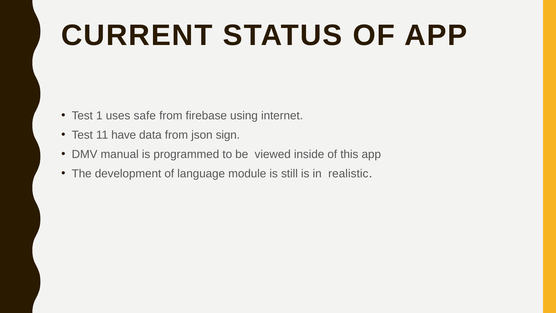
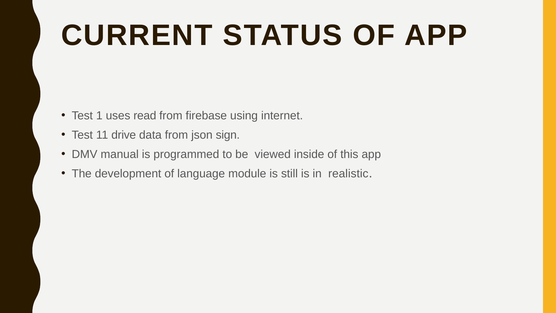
safe: safe -> read
have: have -> drive
